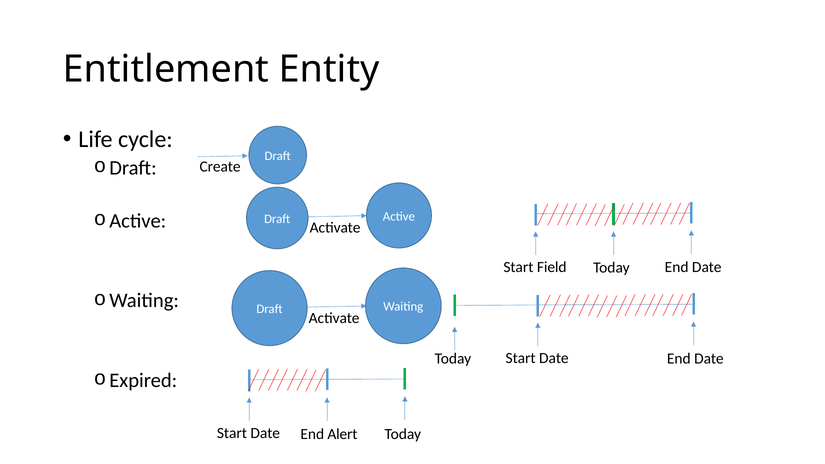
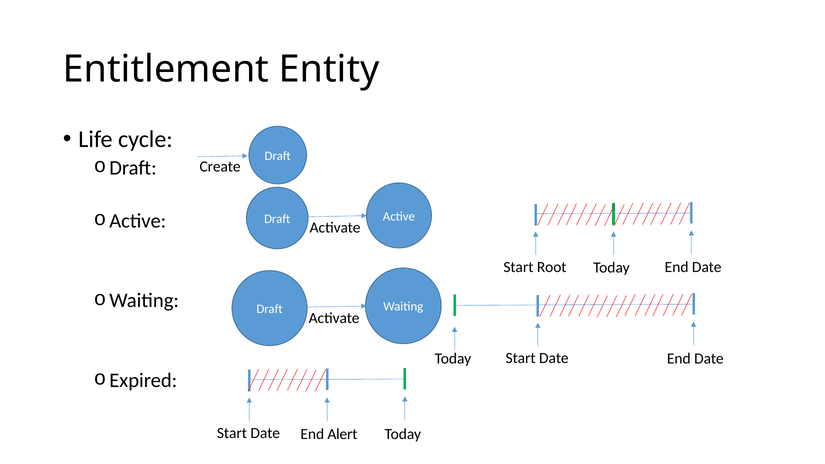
Field: Field -> Root
